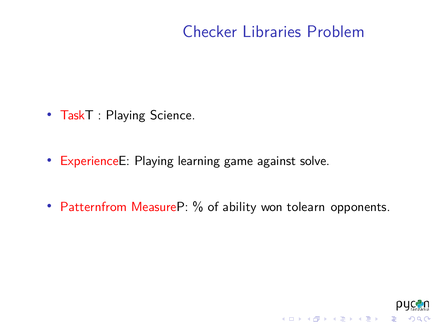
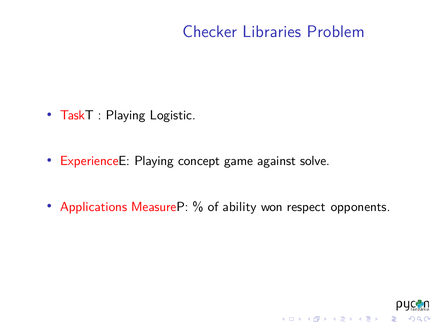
Science: Science -> Logistic
learning: learning -> concept
Patternfrom: Patternfrom -> Applications
tolearn: tolearn -> respect
